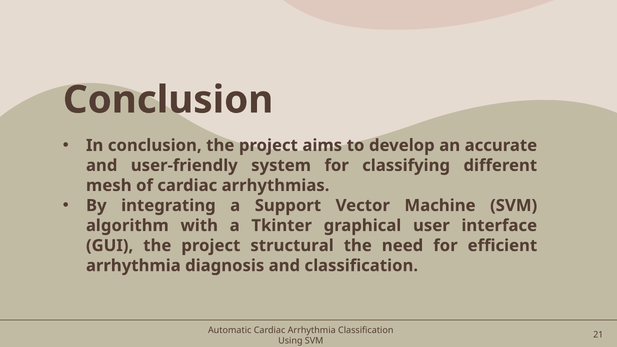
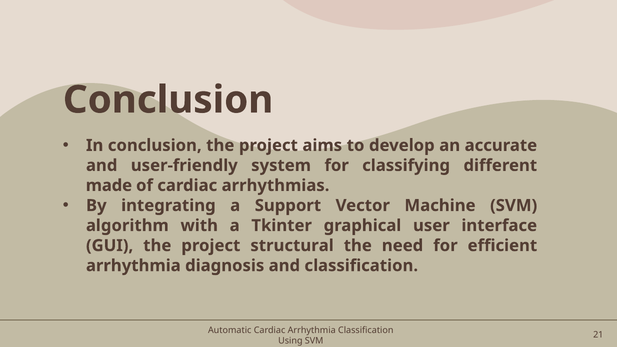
mesh: mesh -> made
